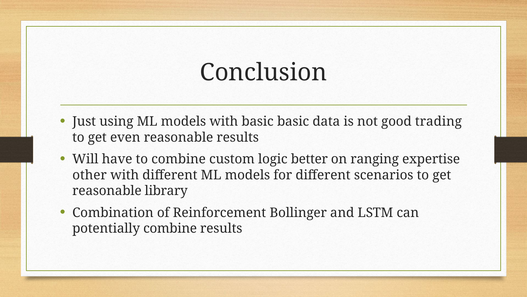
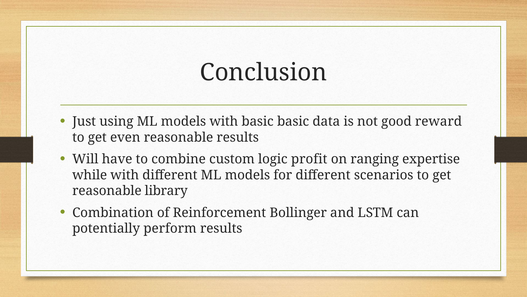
trading: trading -> reward
better: better -> profit
other: other -> while
potentially combine: combine -> perform
